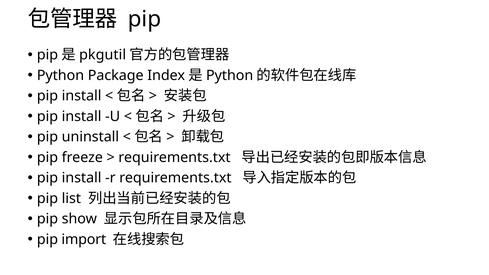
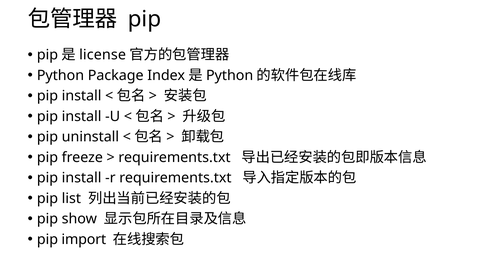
pkgutil: pkgutil -> license
